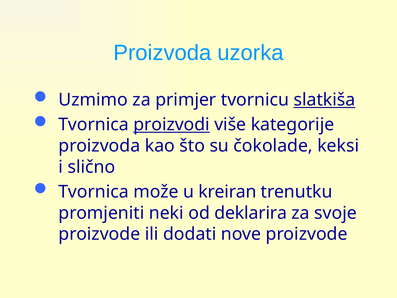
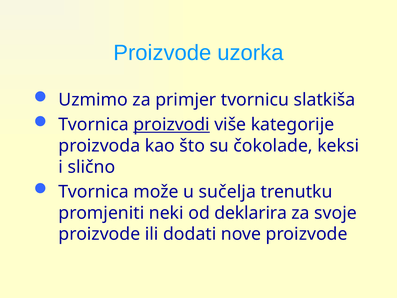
Proizvoda at (162, 53): Proizvoda -> Proizvode
slatkiša underline: present -> none
kreiran: kreiran -> sučelja
